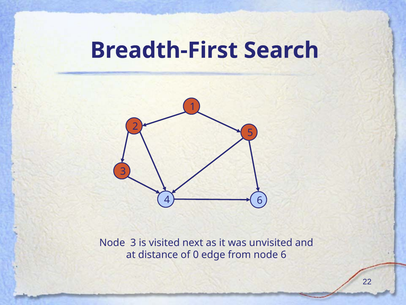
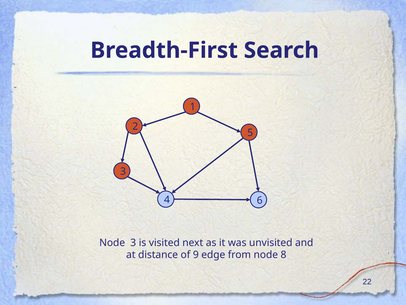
0: 0 -> 9
node 6: 6 -> 8
